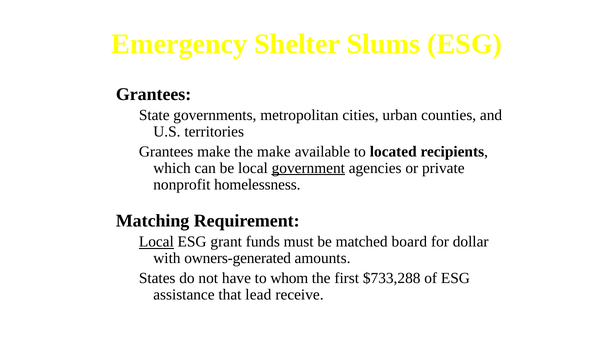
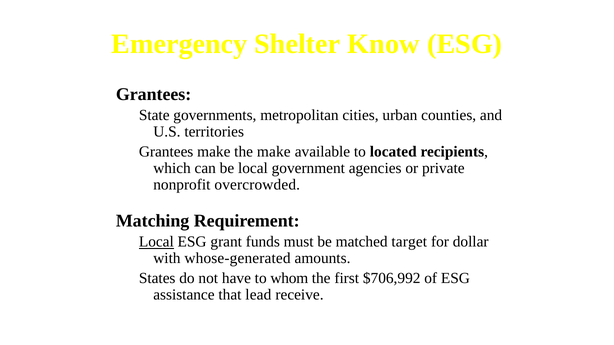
Slums: Slums -> Know
government underline: present -> none
homelessness: homelessness -> overcrowded
board: board -> target
owners-generated: owners-generated -> whose-generated
$733,288: $733,288 -> $706,992
